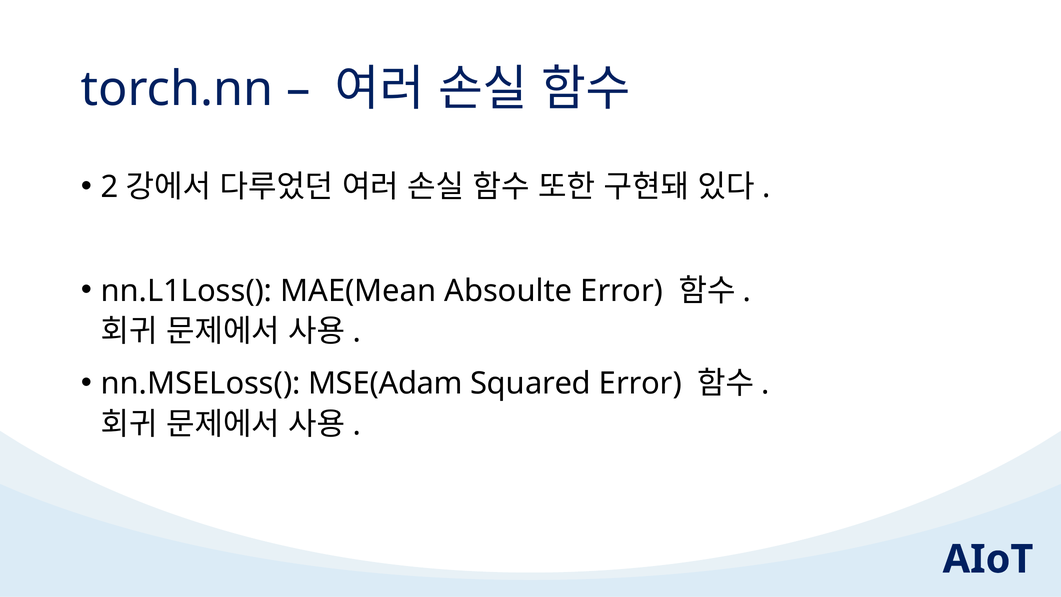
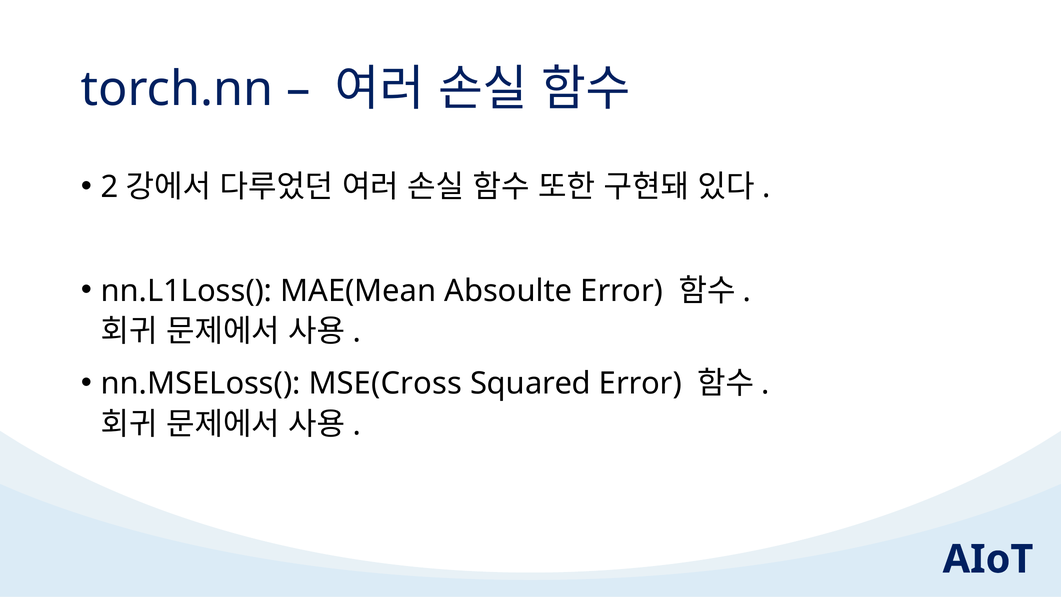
MSE(Adam: MSE(Adam -> MSE(Cross
